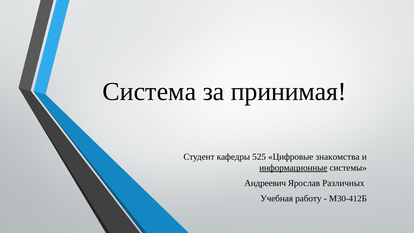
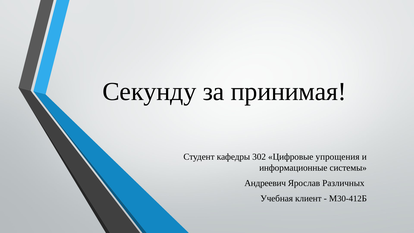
Система: Система -> Секунду
525: 525 -> 302
знакомства: знакомства -> упрощения
информационные underline: present -> none
работу: работу -> клиент
